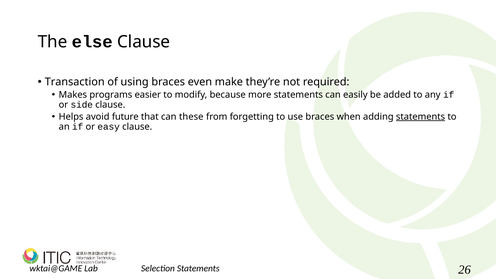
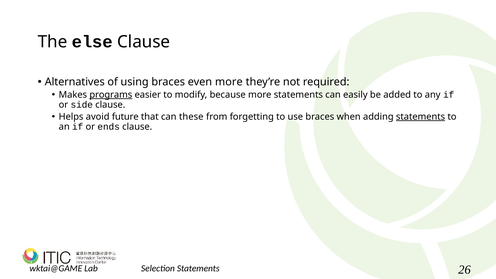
Transaction: Transaction -> Alternatives
even make: make -> more
programs underline: none -> present
easy: easy -> ends
